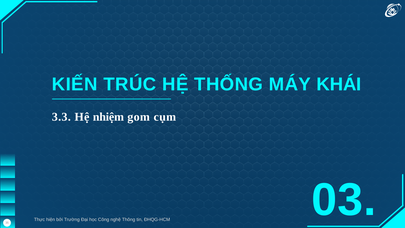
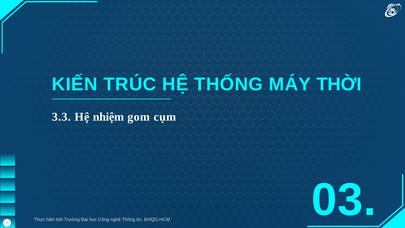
KHÁI: KHÁI -> THỜI
